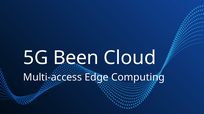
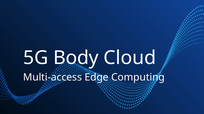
Been: Been -> Body
